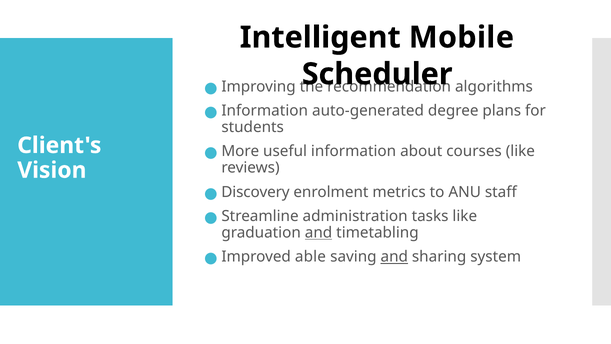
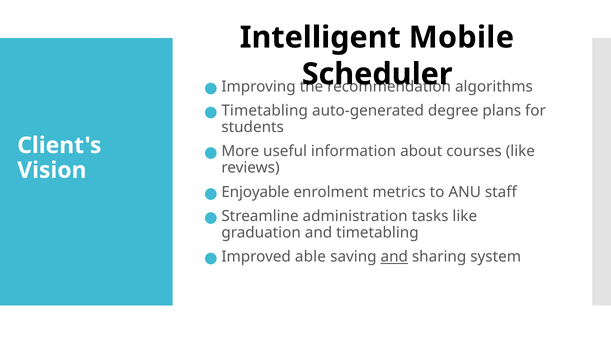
Information at (265, 111): Information -> Timetabling
Discovery: Discovery -> Enjoyable
and at (319, 232) underline: present -> none
